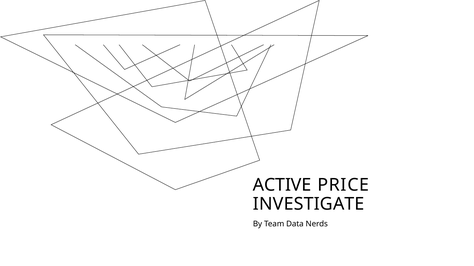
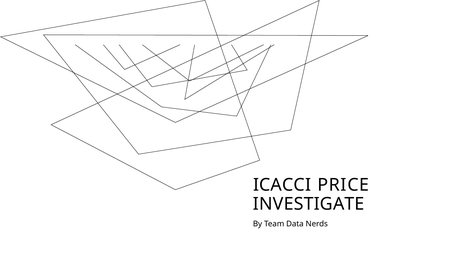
ACTIVE: ACTIVE -> ICACCI
